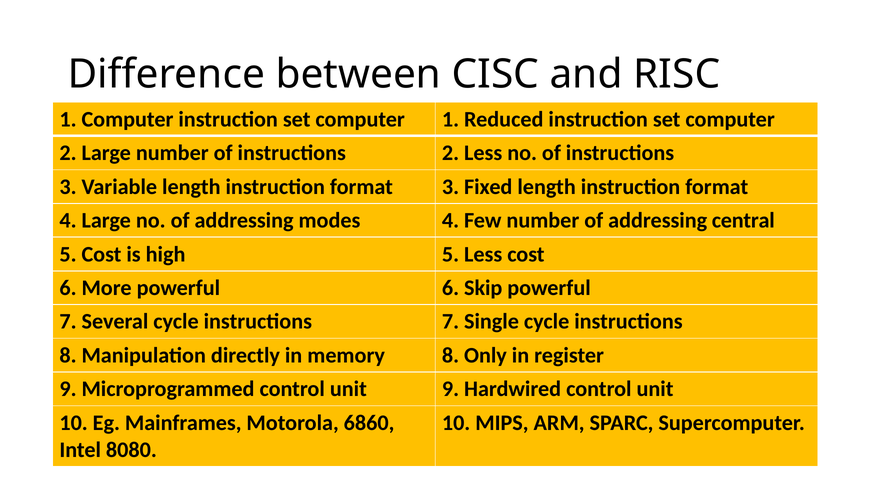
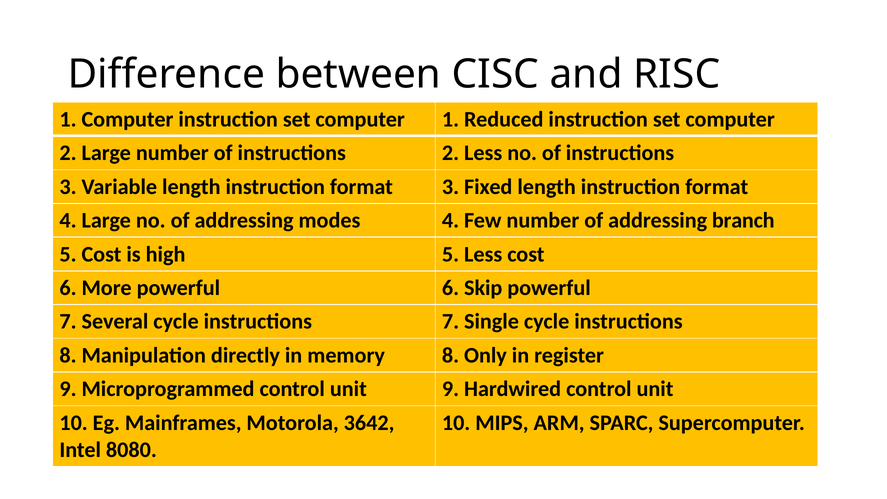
central: central -> branch
6860: 6860 -> 3642
